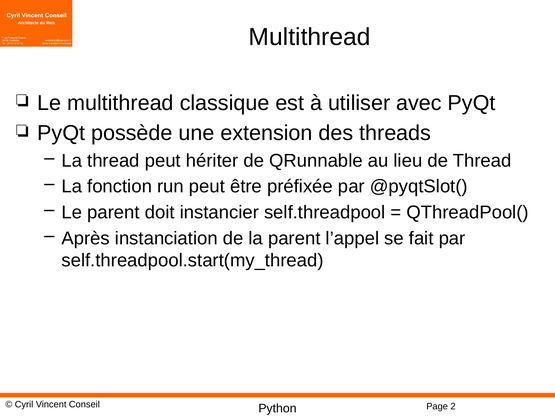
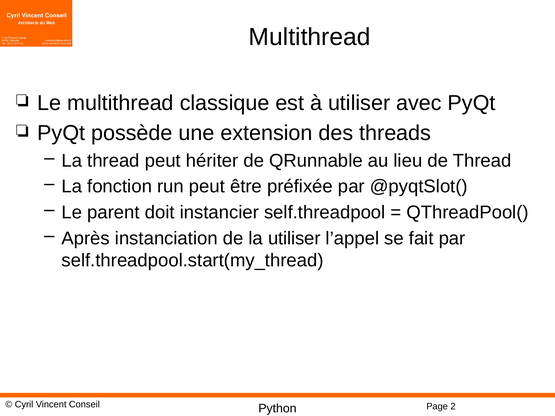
la parent: parent -> utiliser
